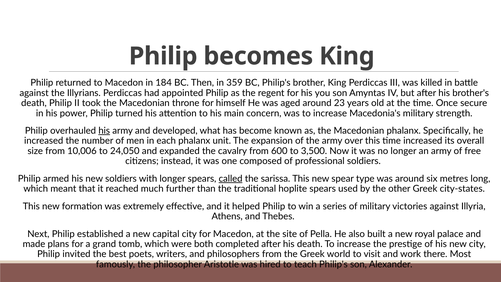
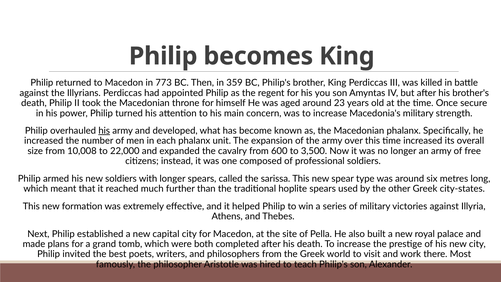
184: 184 -> 773
10,006: 10,006 -> 10,008
24,050: 24,050 -> 22,000
called underline: present -> none
